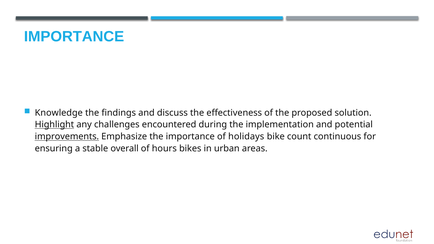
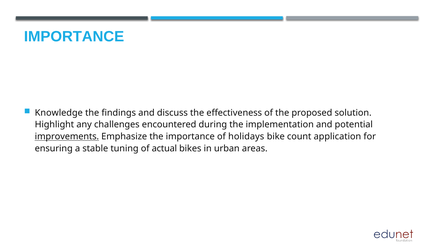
Highlight underline: present -> none
continuous: continuous -> application
overall: overall -> tuning
hours: hours -> actual
